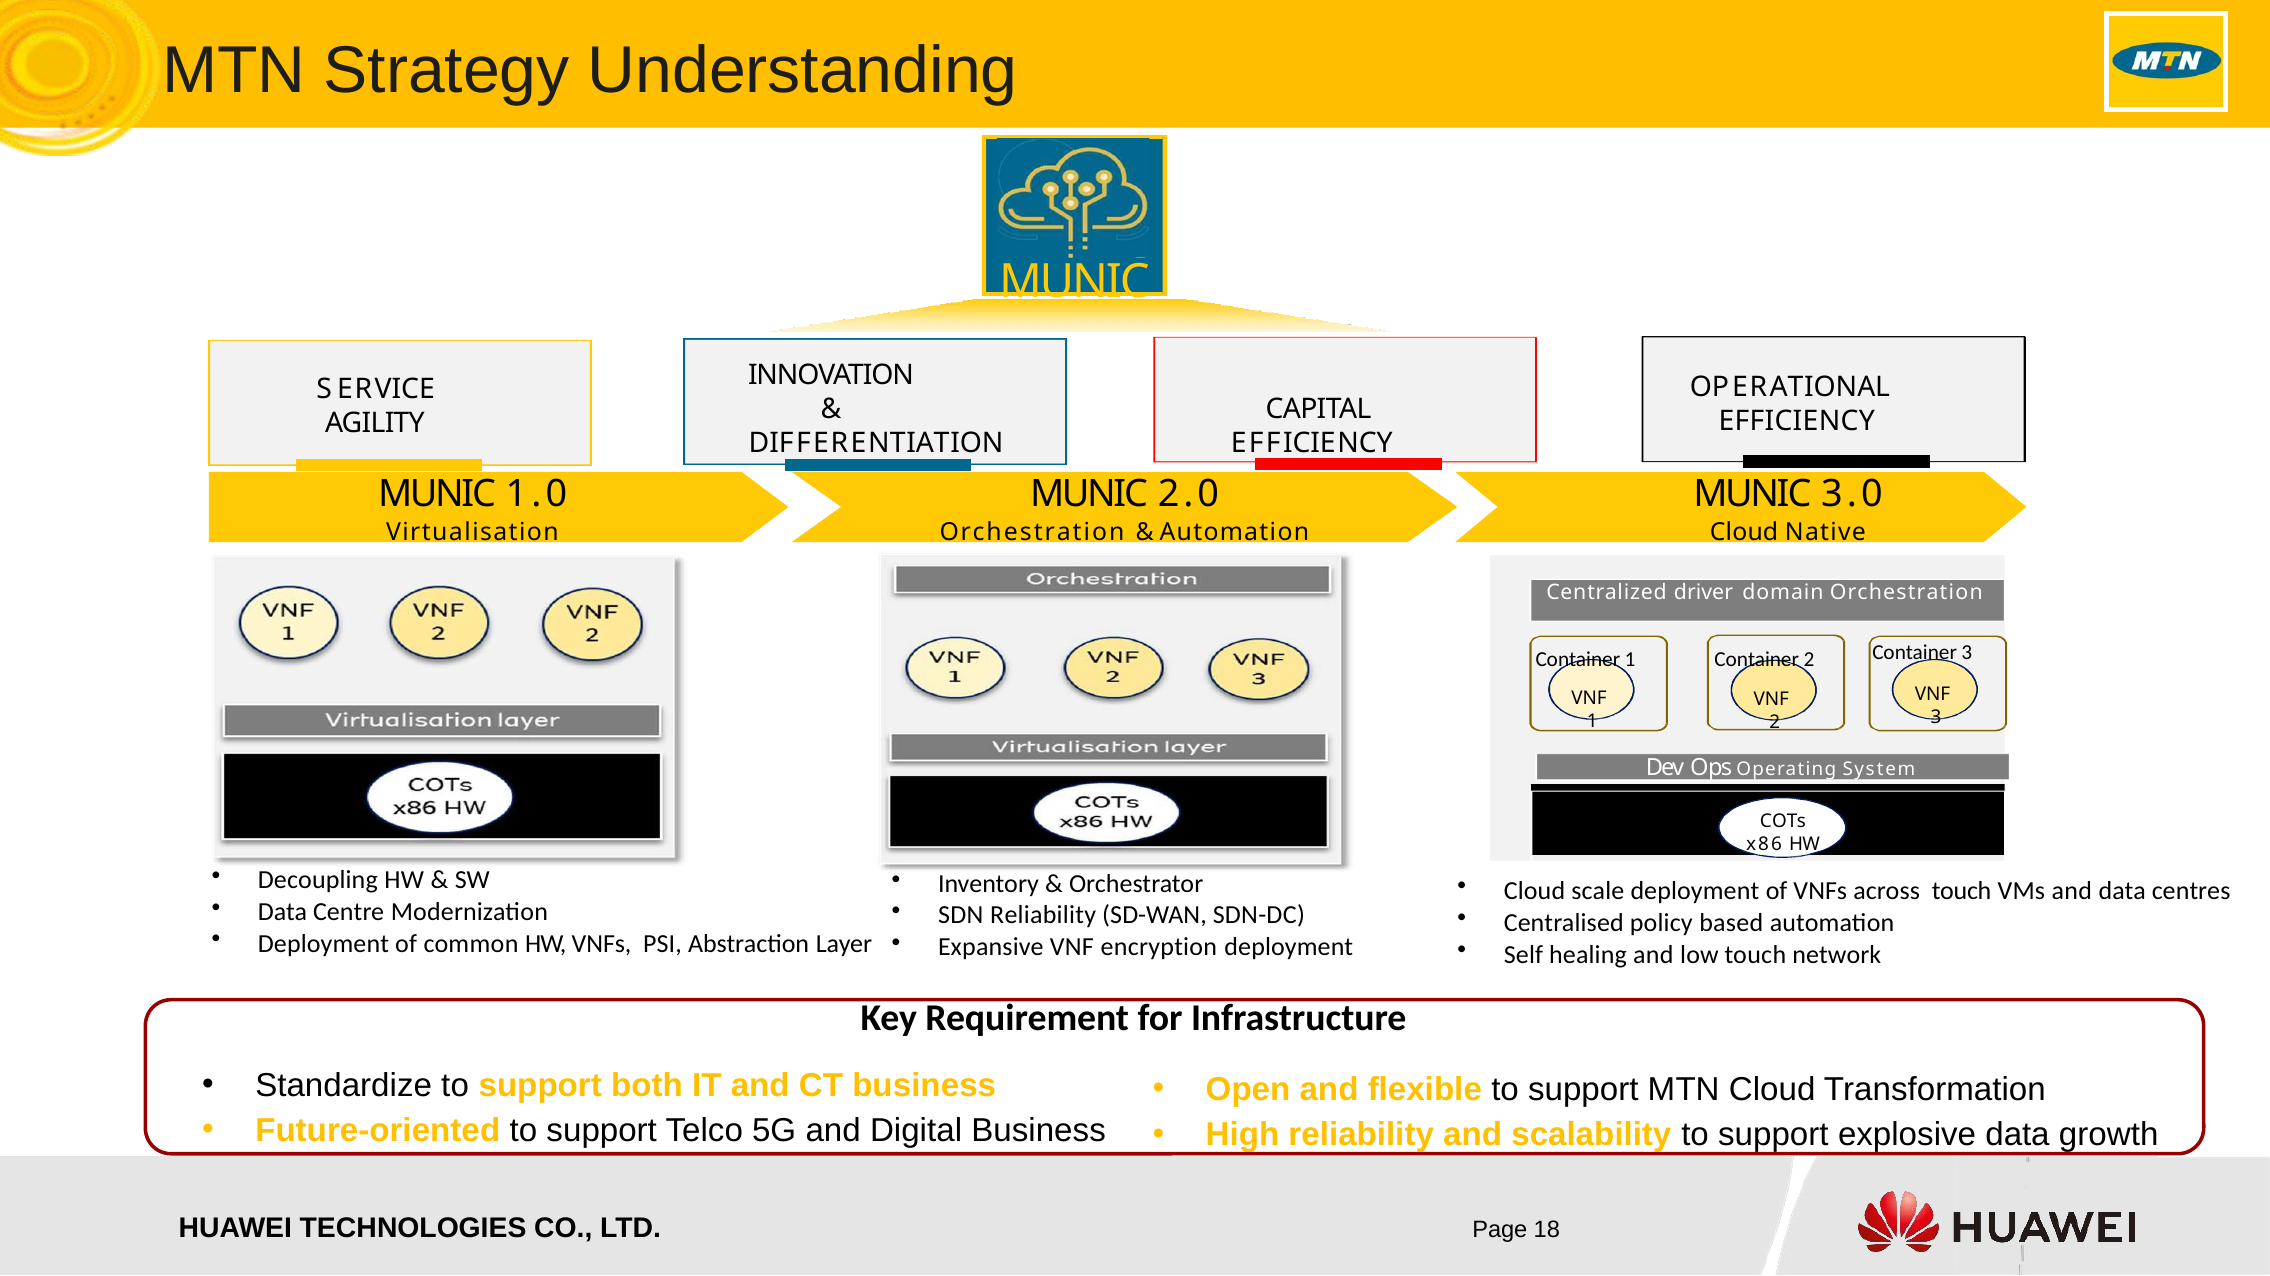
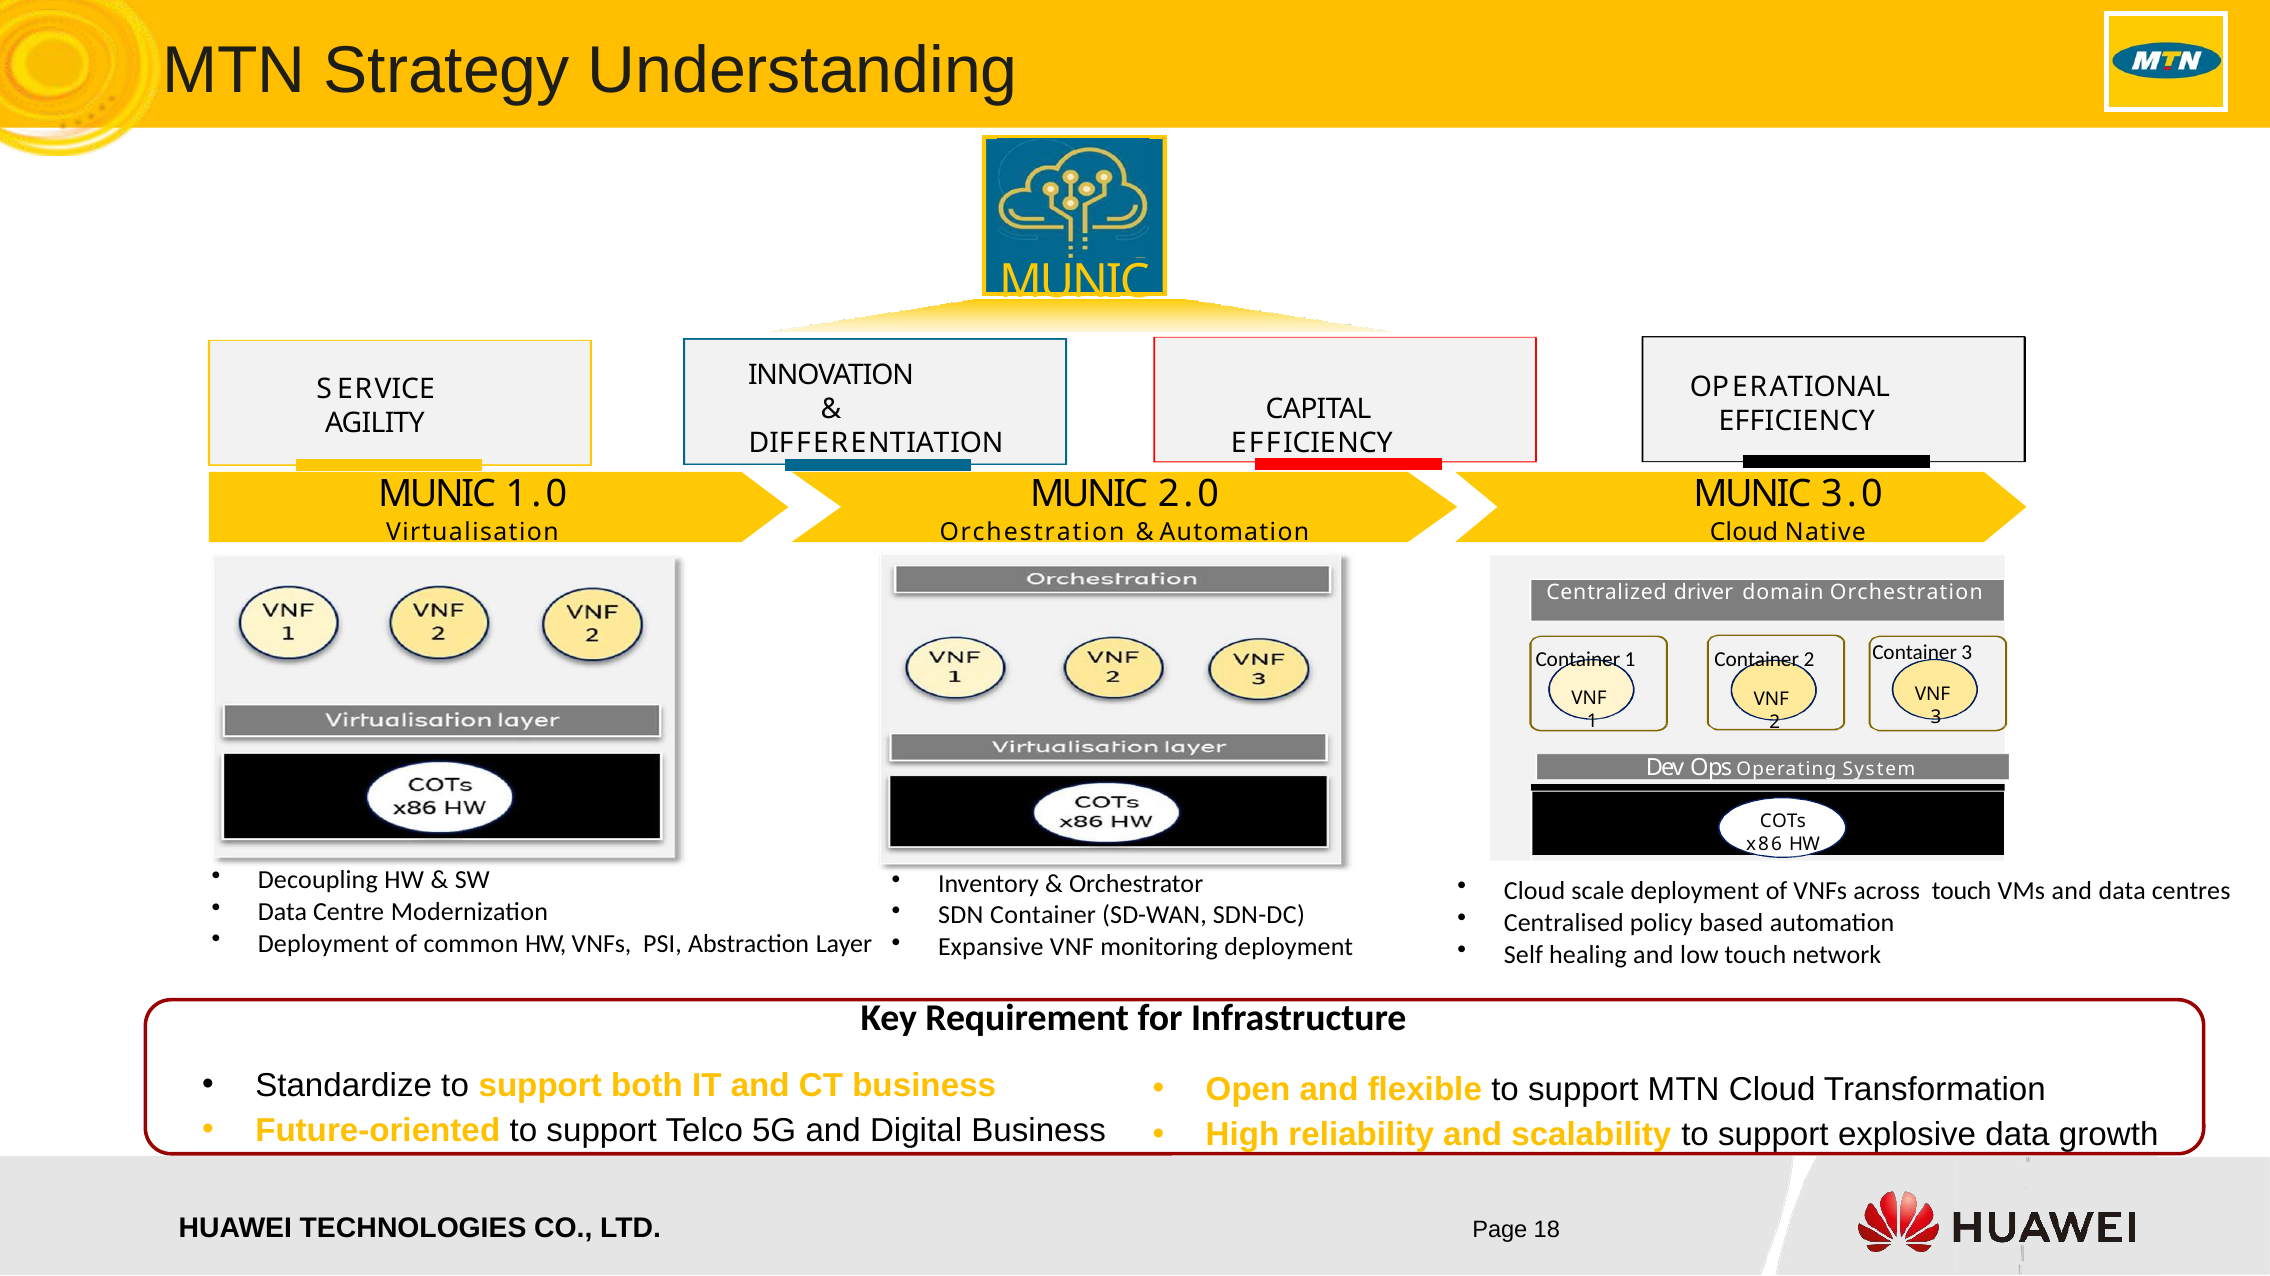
SDN Reliability: Reliability -> Container
encryption: encryption -> monitoring
